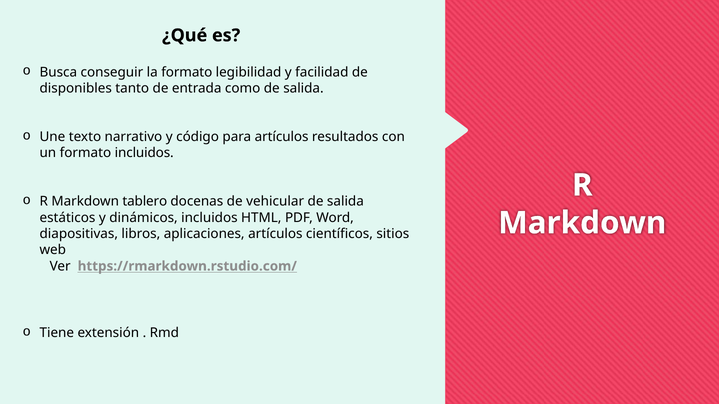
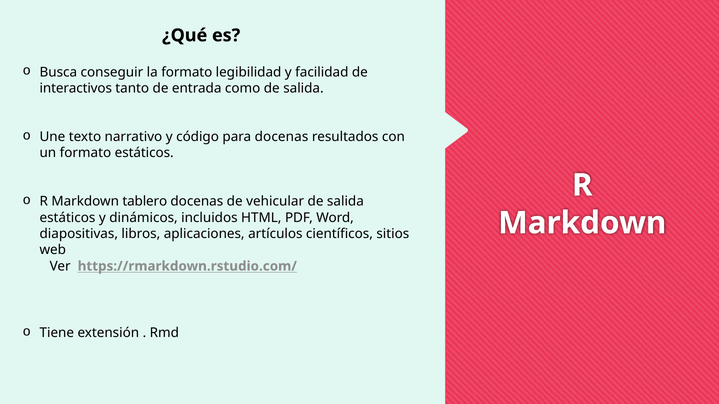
disponibles: disponibles -> interactivos
para artículos: artículos -> docenas
formato incluidos: incluidos -> estáticos
